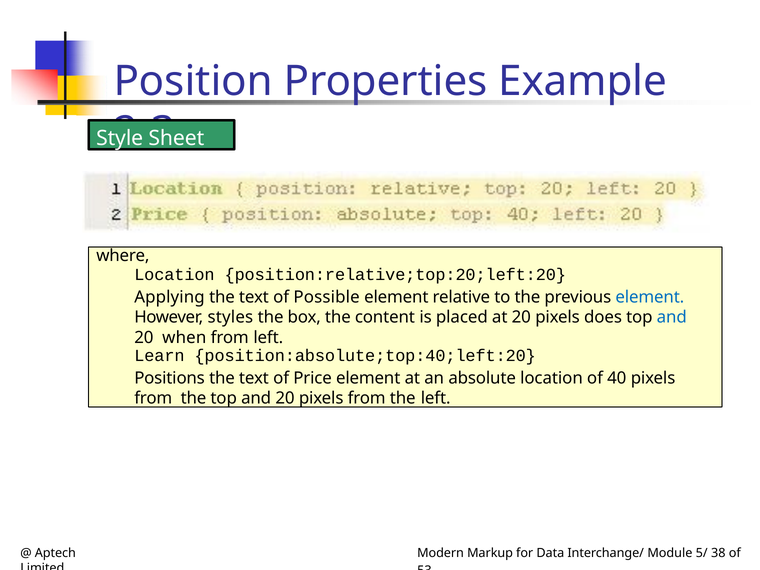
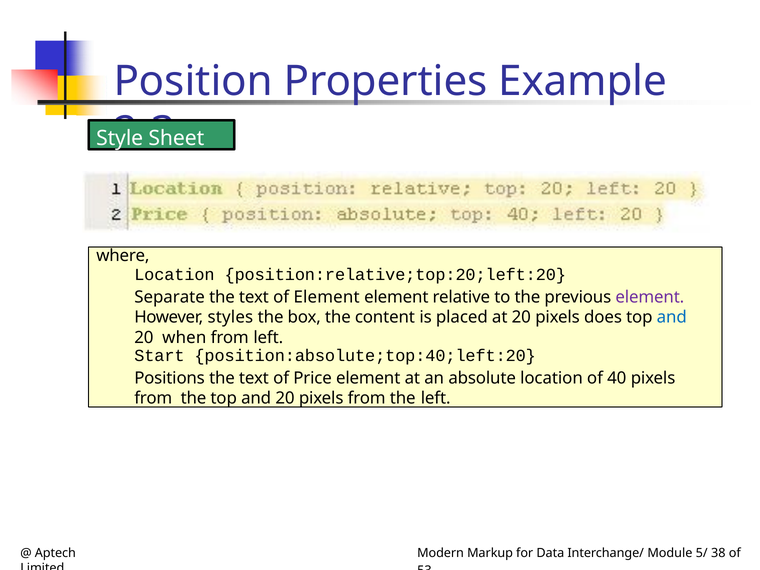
Applying: Applying -> Separate
of Possible: Possible -> Element
element at (650, 297) colour: blue -> purple
Learn: Learn -> Start
